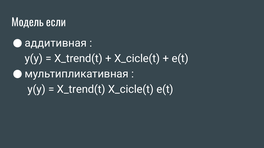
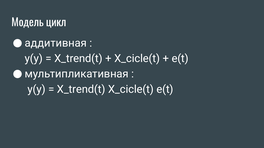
если: если -> цикл
